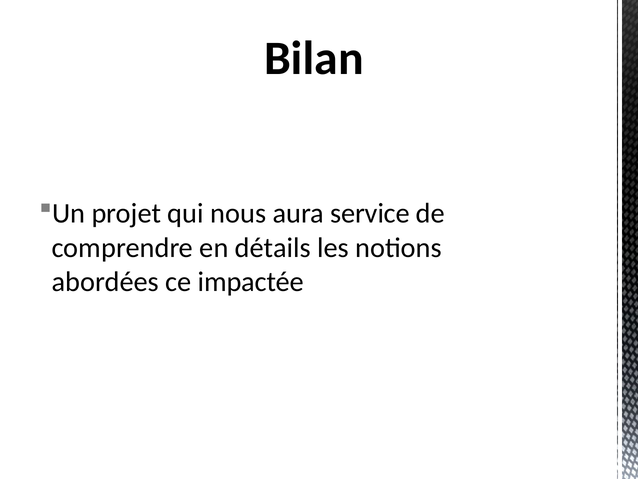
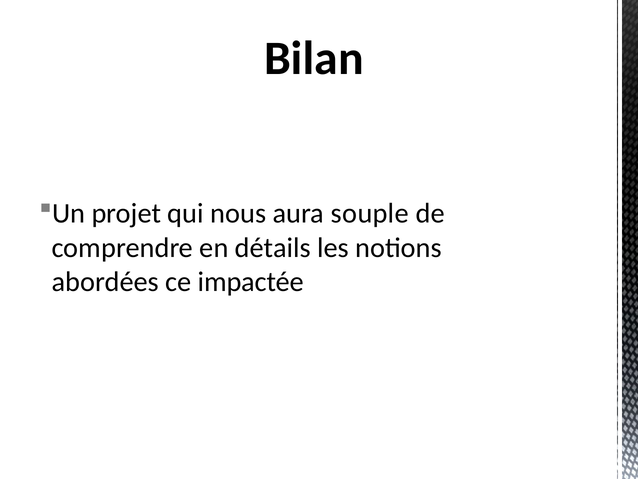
service: service -> souple
